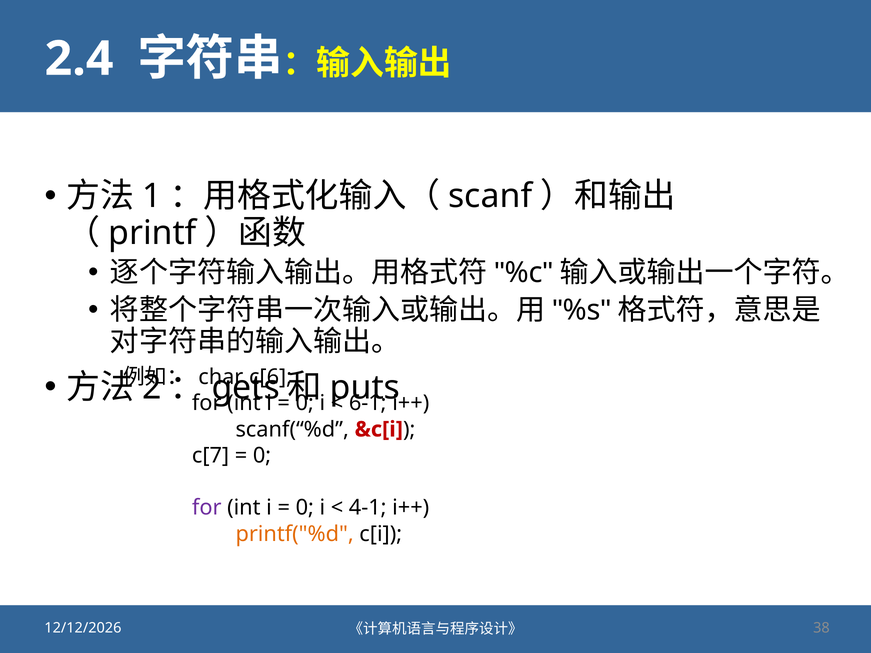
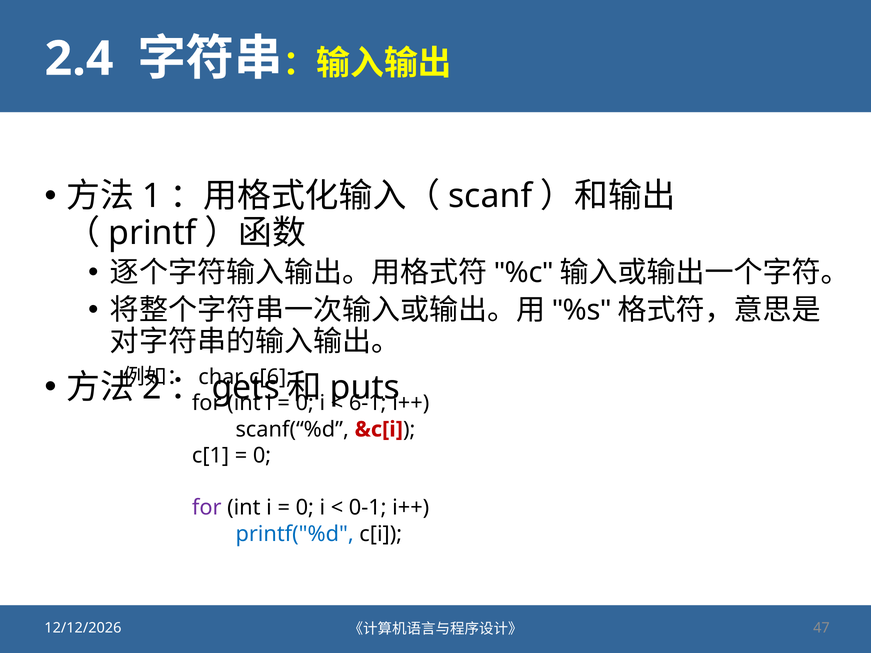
c[7: c[7 -> c[1
4-1: 4-1 -> 0-1
printf("%d colour: orange -> blue
38: 38 -> 47
